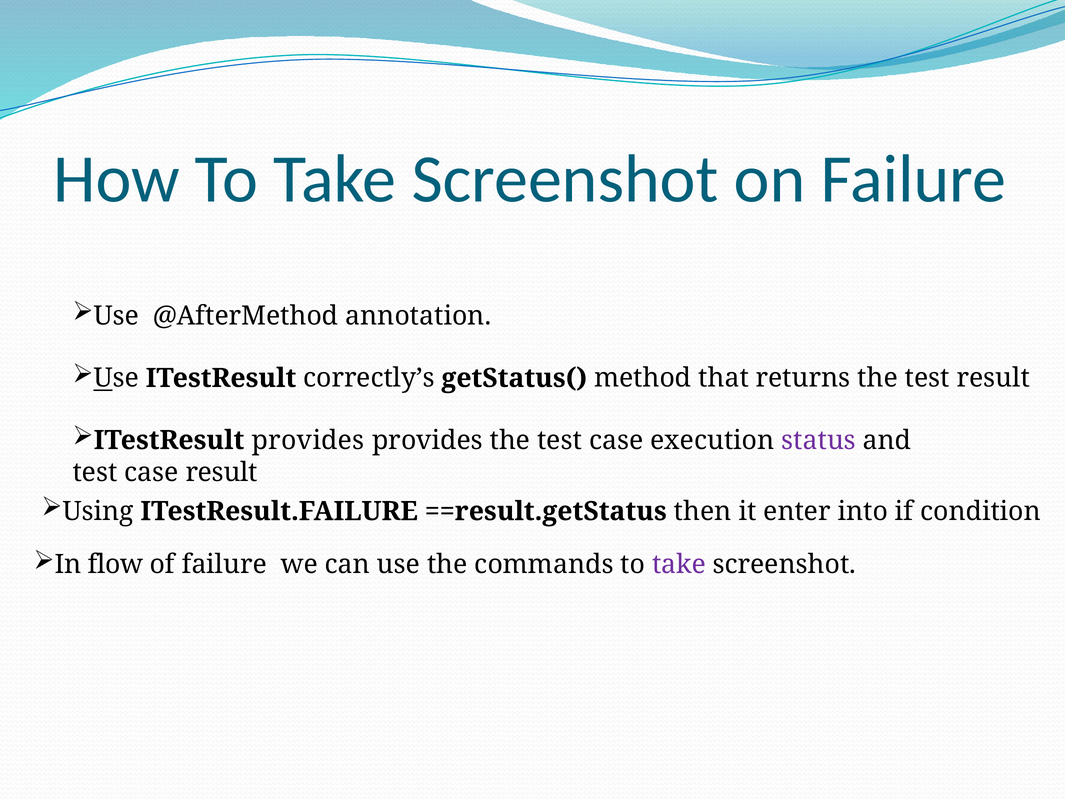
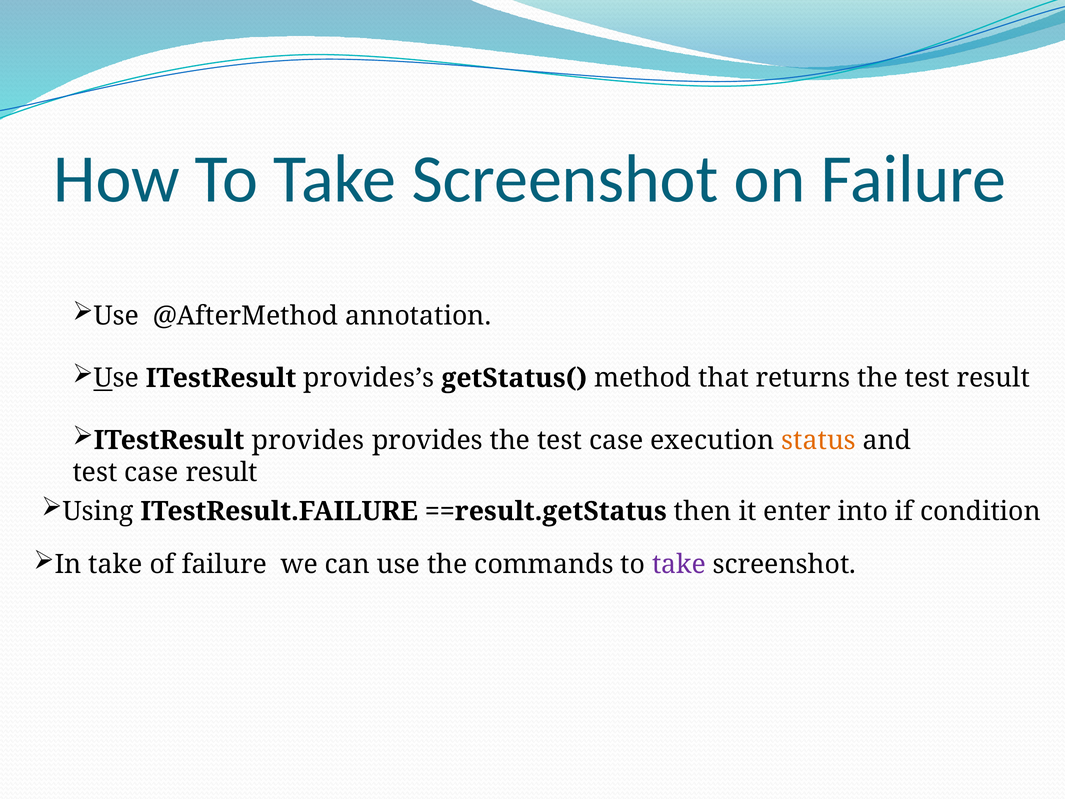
correctly’s: correctly’s -> provides’s
status colour: purple -> orange
In flow: flow -> take
